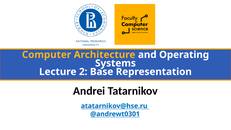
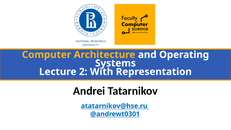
Base: Base -> With
